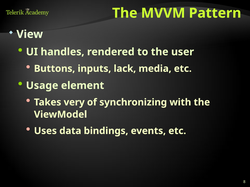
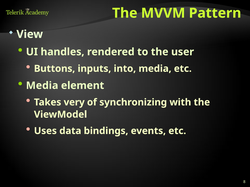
lack: lack -> into
Usage at (42, 86): Usage -> Media
